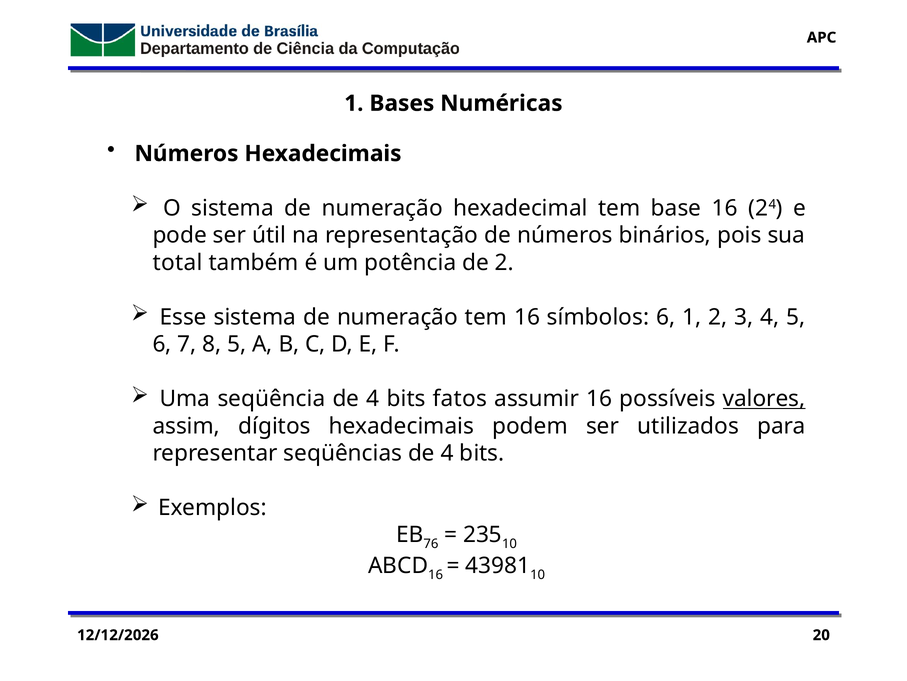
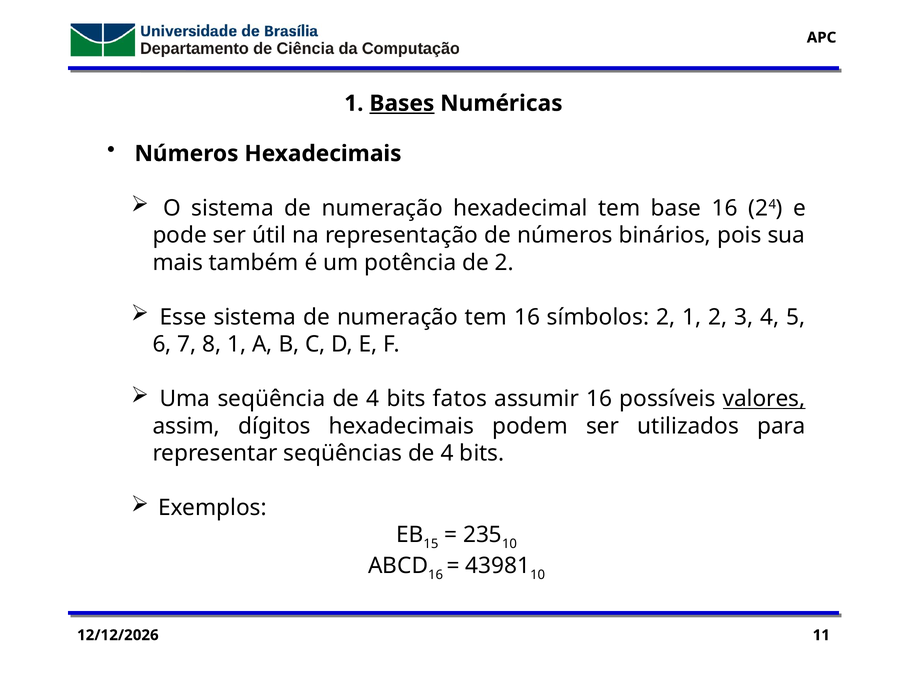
Bases underline: none -> present
total: total -> mais
símbolos 6: 6 -> 2
8 5: 5 -> 1
76: 76 -> 15
20: 20 -> 11
